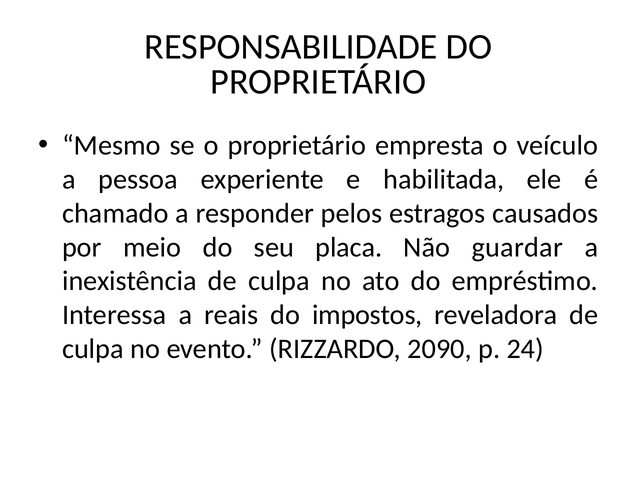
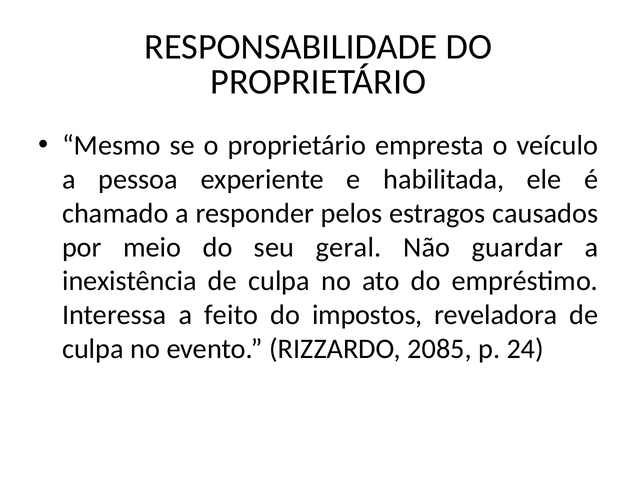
placa: placa -> geral
reais: reais -> feito
2090: 2090 -> 2085
